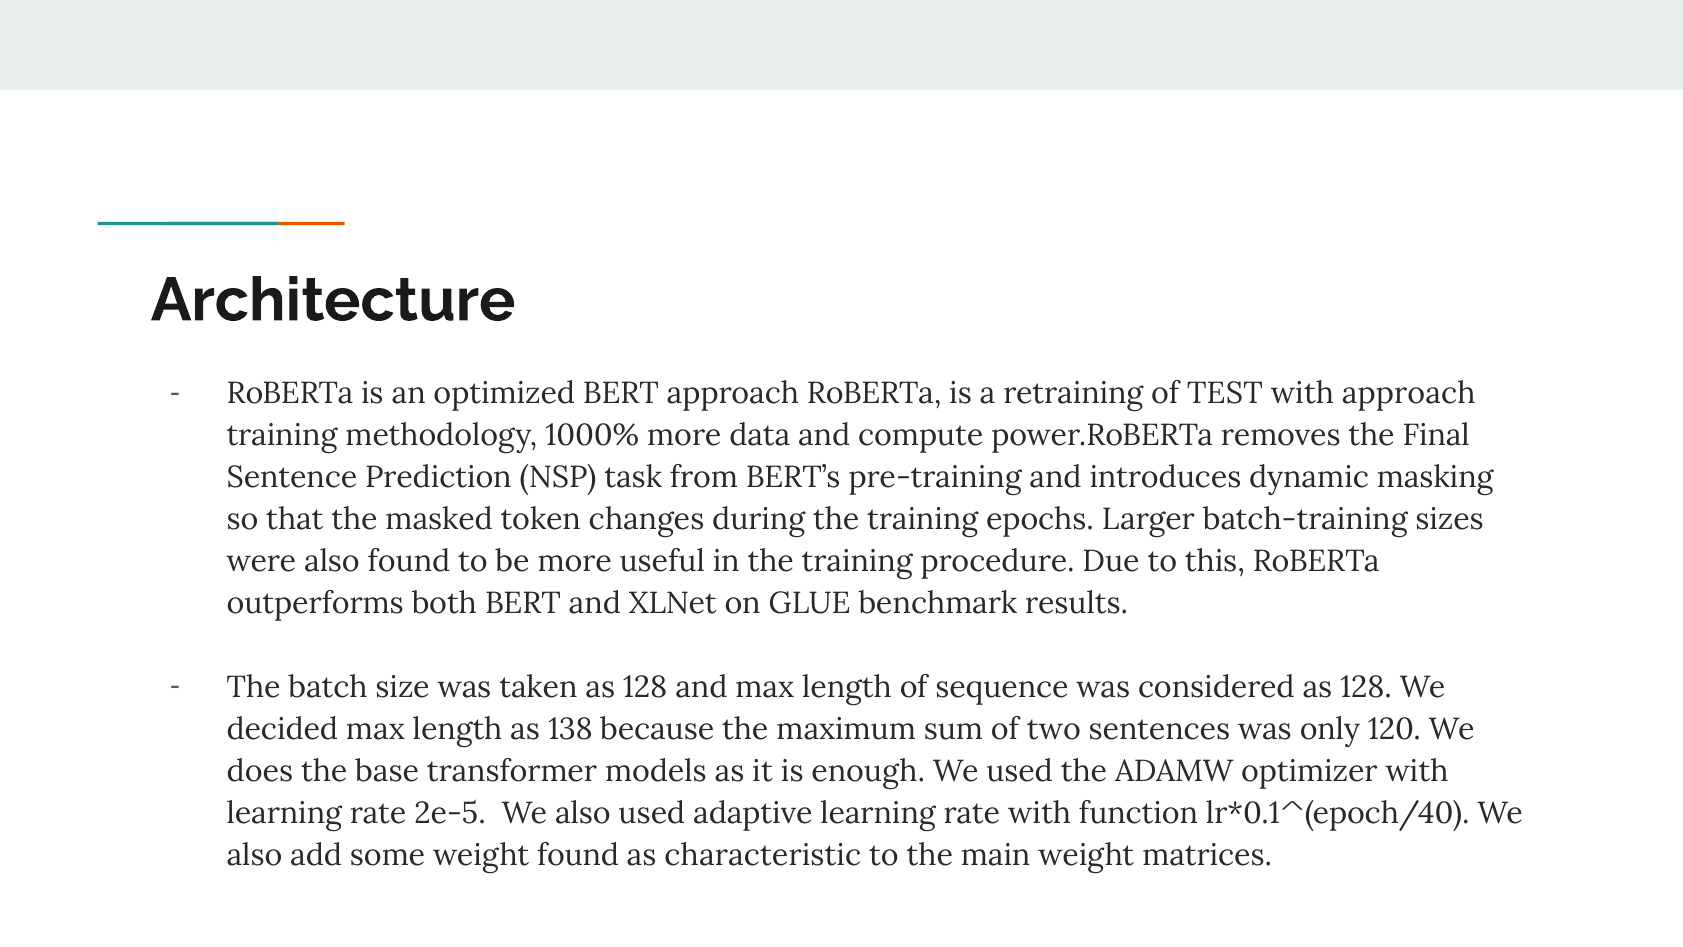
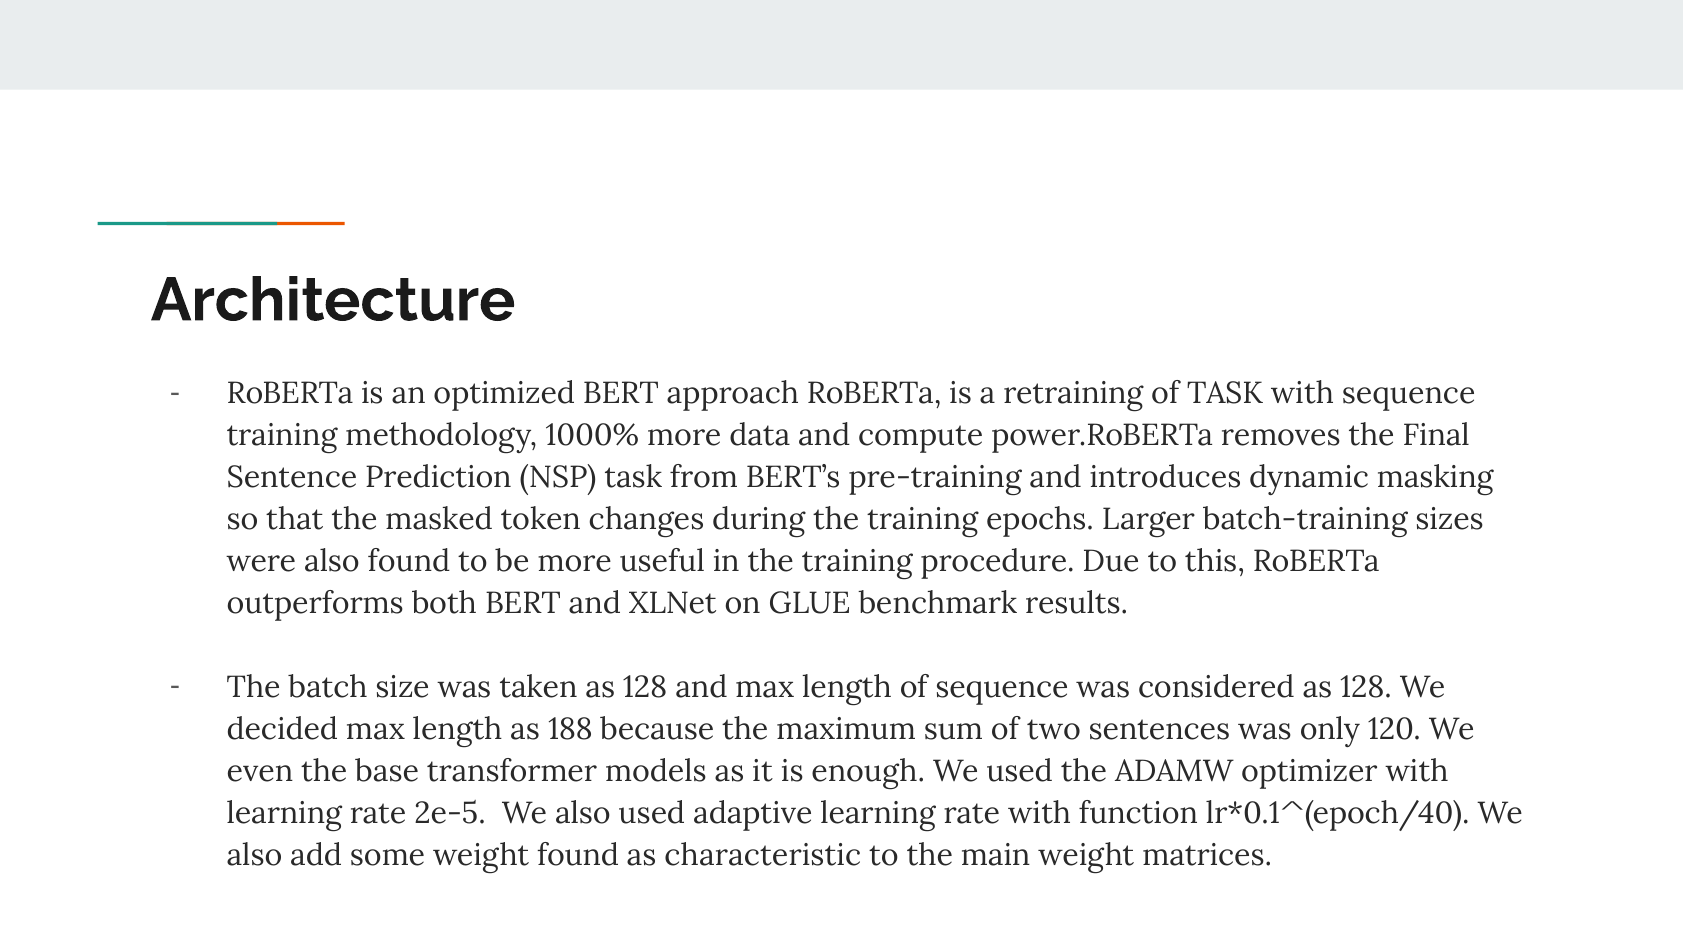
of TEST: TEST -> TASK
with approach: approach -> sequence
138: 138 -> 188
does: does -> even
